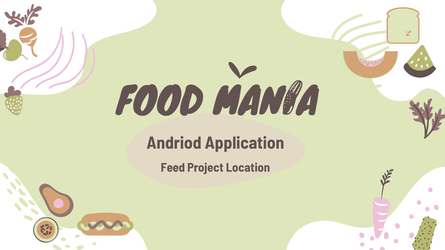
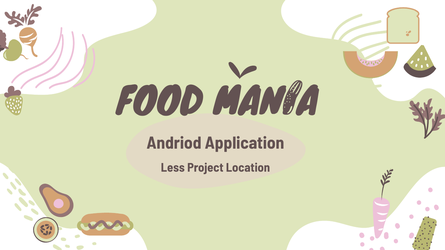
Feed: Feed -> Less
